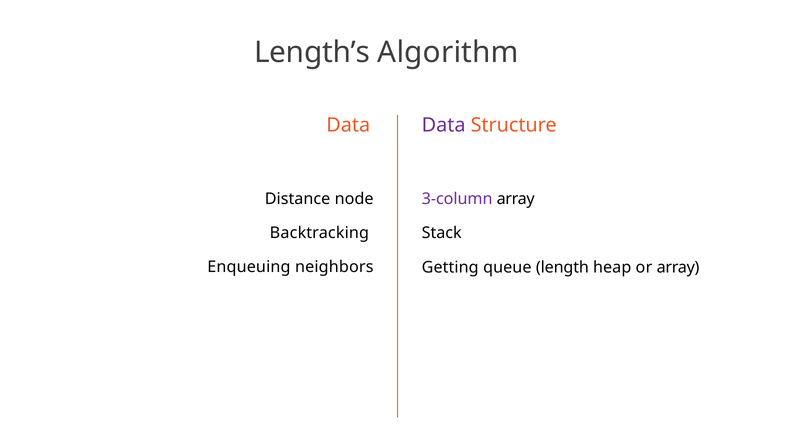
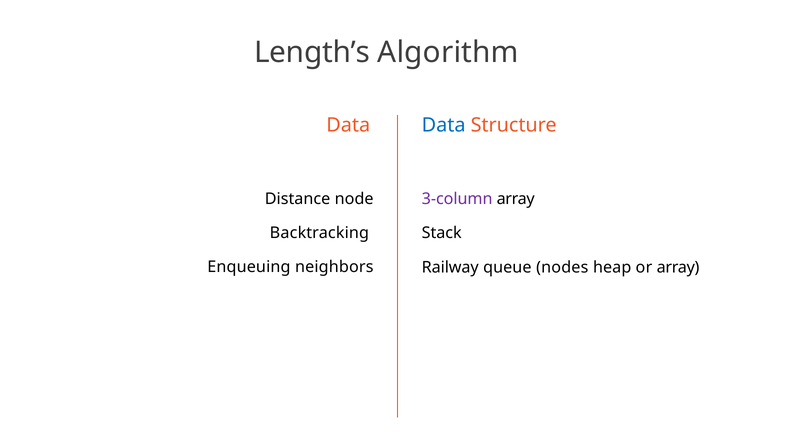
Data at (444, 125) colour: purple -> blue
Getting: Getting -> Railway
length: length -> nodes
